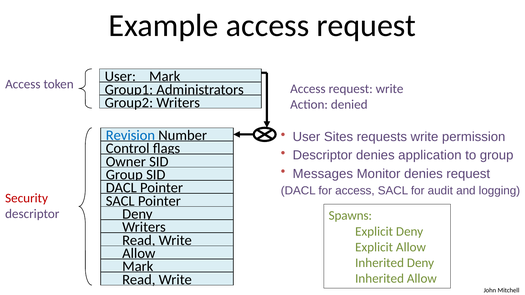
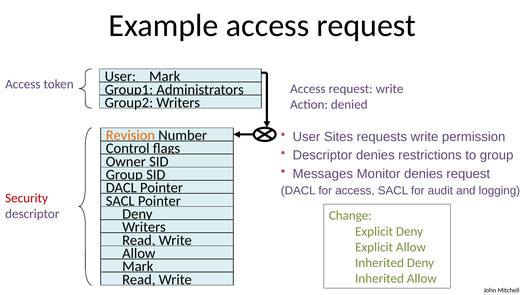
Revision colour: blue -> orange
application: application -> restrictions
Spawns: Spawns -> Change
